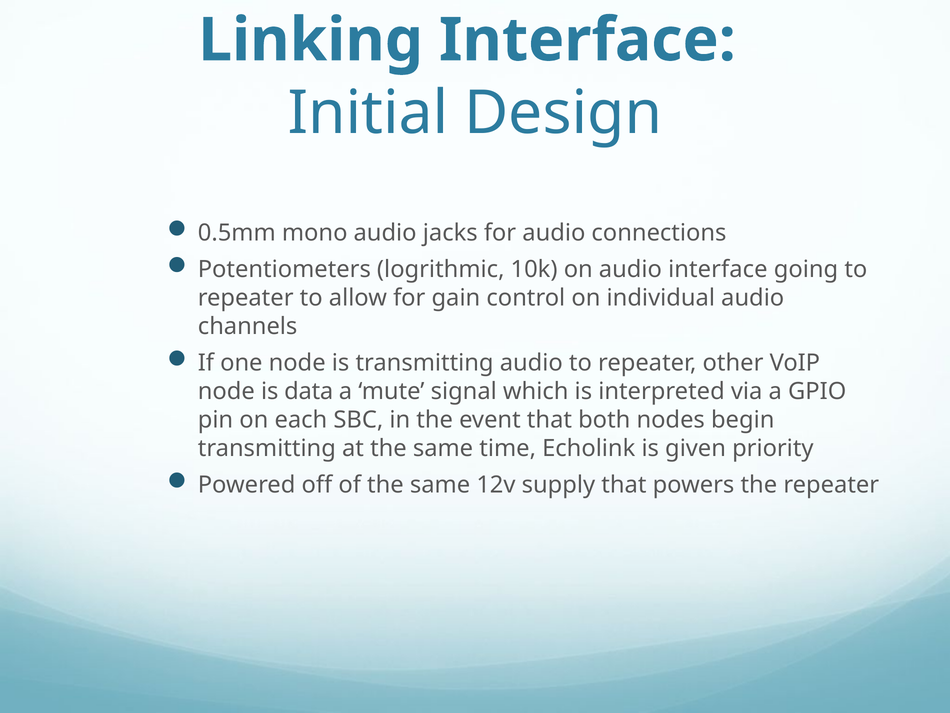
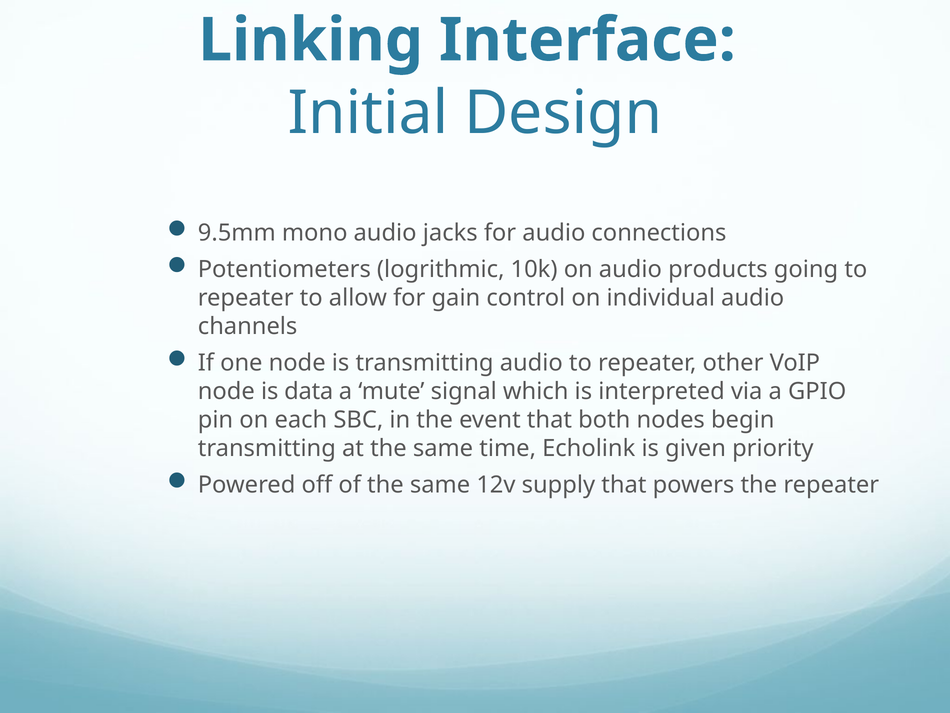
0.5mm: 0.5mm -> 9.5mm
audio interface: interface -> products
